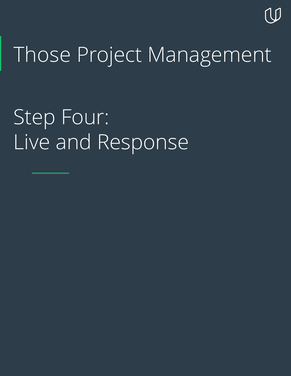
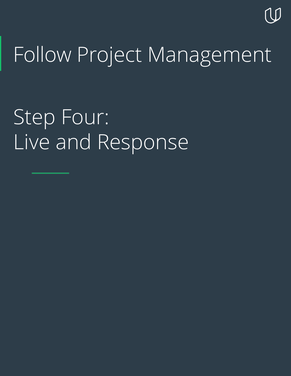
Those: Those -> Follow
